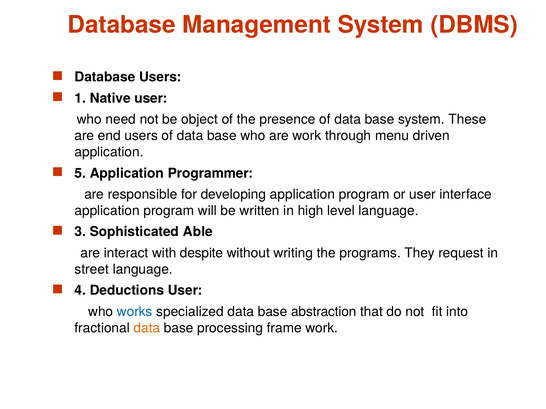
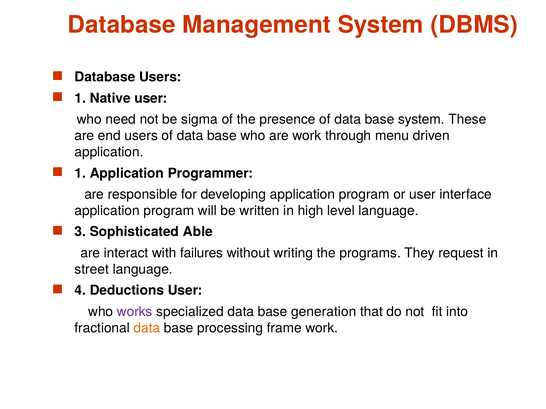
object: object -> sigma
5 at (80, 173): 5 -> 1
despite: despite -> failures
works colour: blue -> purple
abstraction: abstraction -> generation
